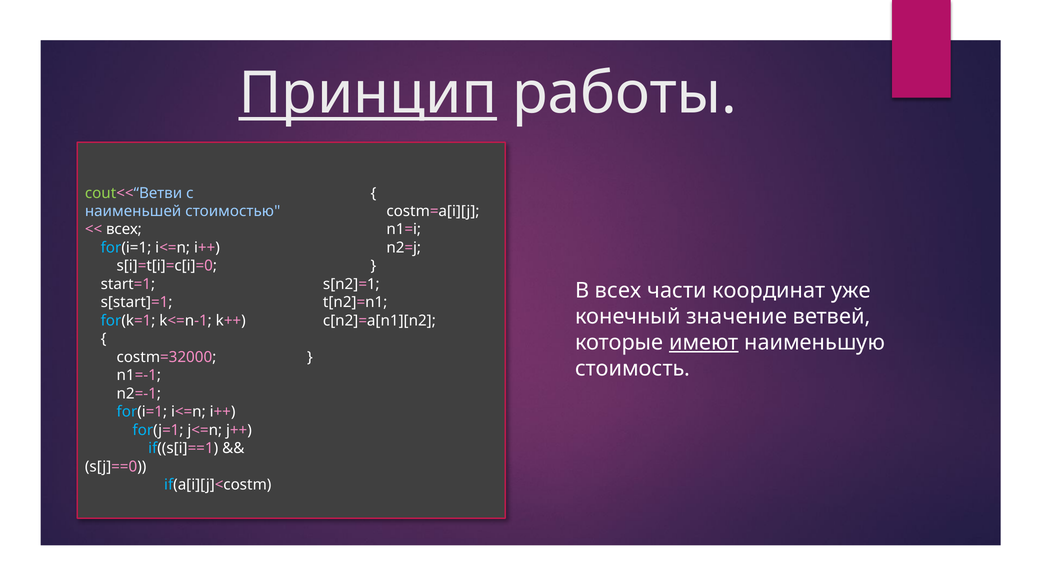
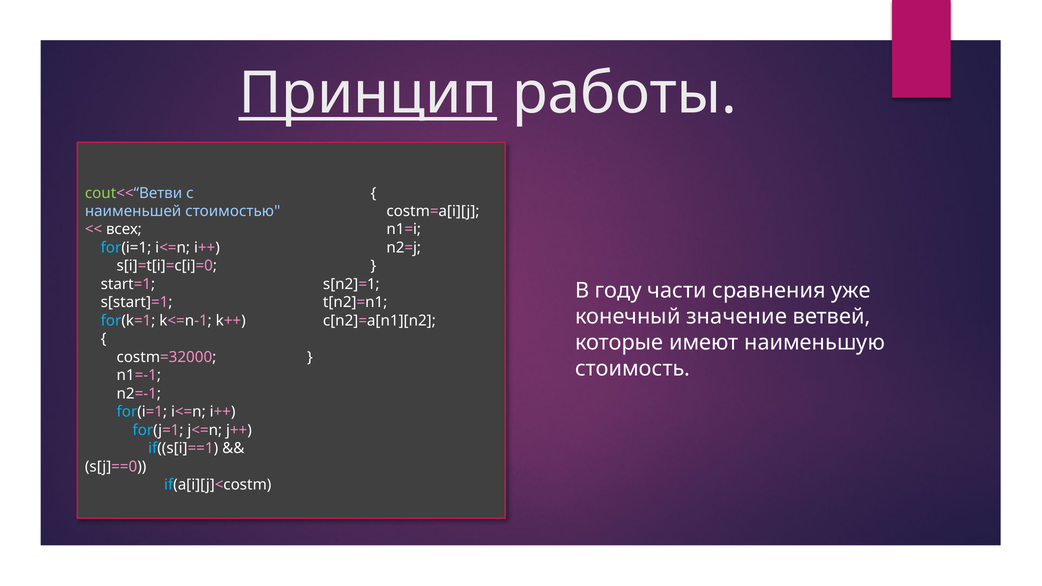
В всех: всех -> году
координат: координат -> сравнения
имеют underline: present -> none
